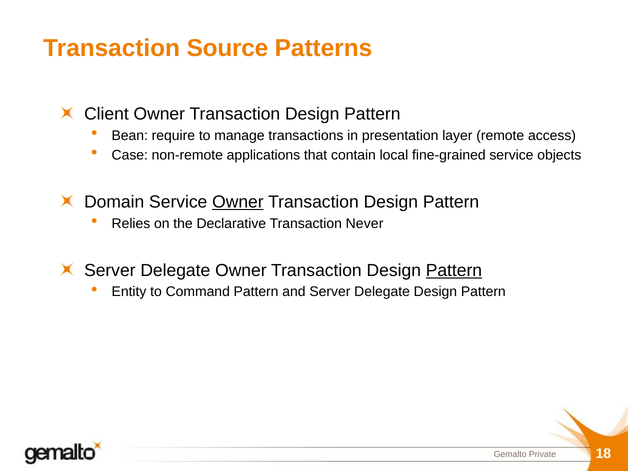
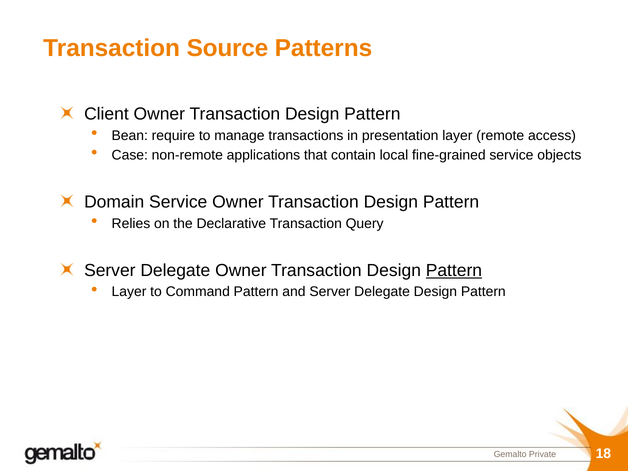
Owner at (238, 202) underline: present -> none
Never: Never -> Query
Entity at (129, 292): Entity -> Layer
